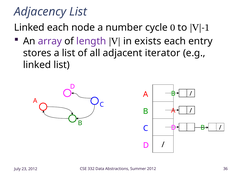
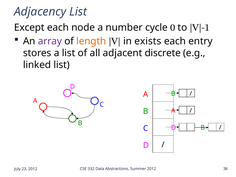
Linked at (29, 27): Linked -> Except
length colour: purple -> orange
iterator: iterator -> discrete
